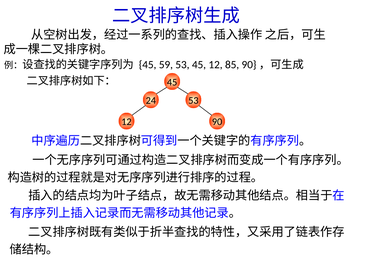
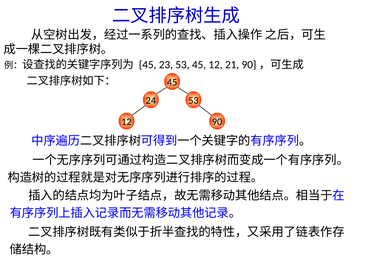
59: 59 -> 23
85: 85 -> 21
